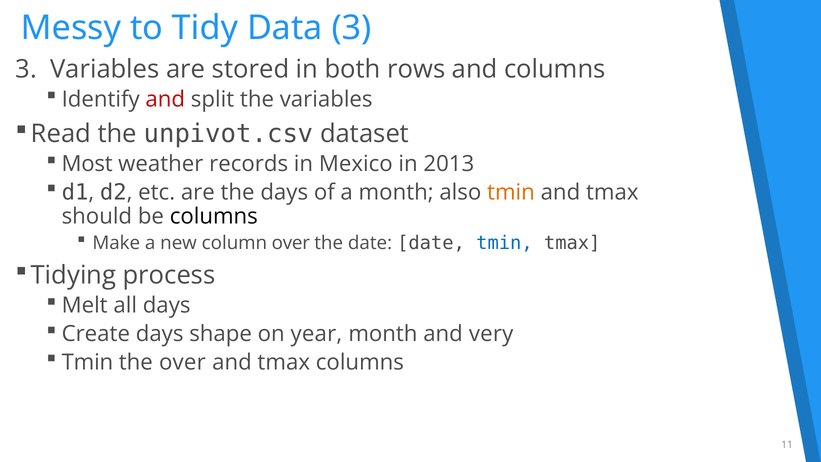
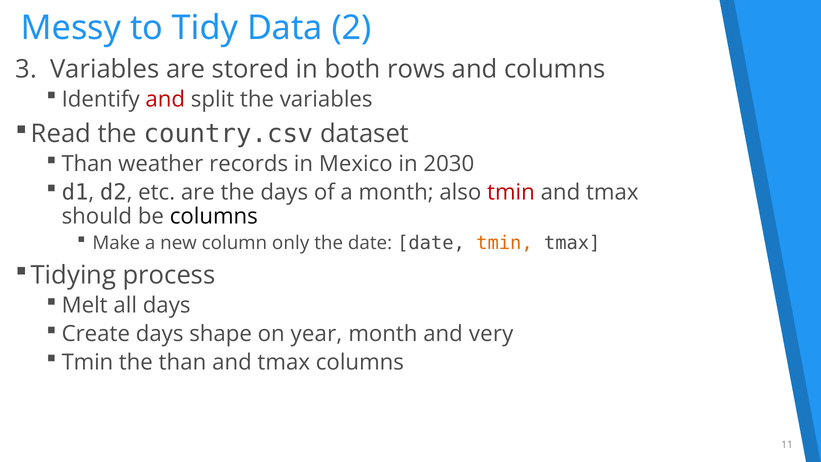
Data 3: 3 -> 2
unpivot.csv: unpivot.csv -> country.csv
Most at (87, 164): Most -> Than
2013: 2013 -> 2030
tmin at (511, 192) colour: orange -> red
column over: over -> only
tmin at (504, 243) colour: blue -> orange
the over: over -> than
